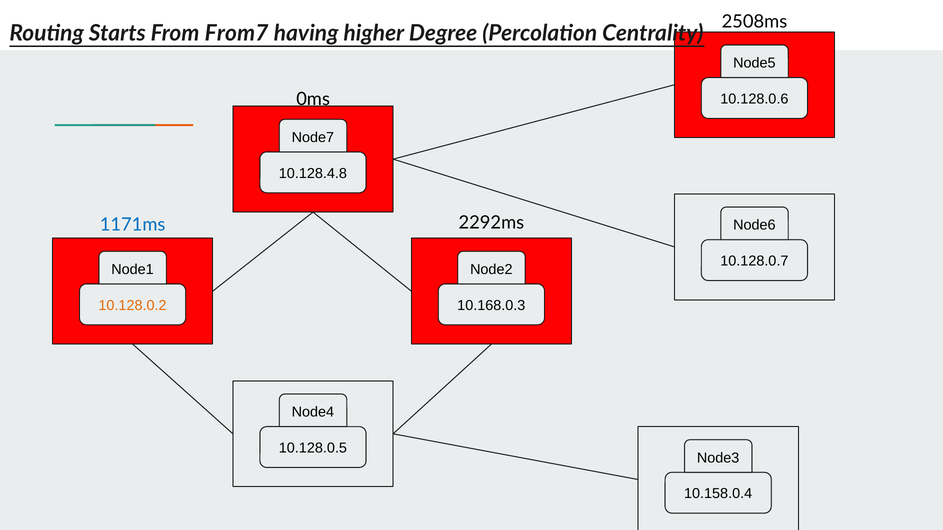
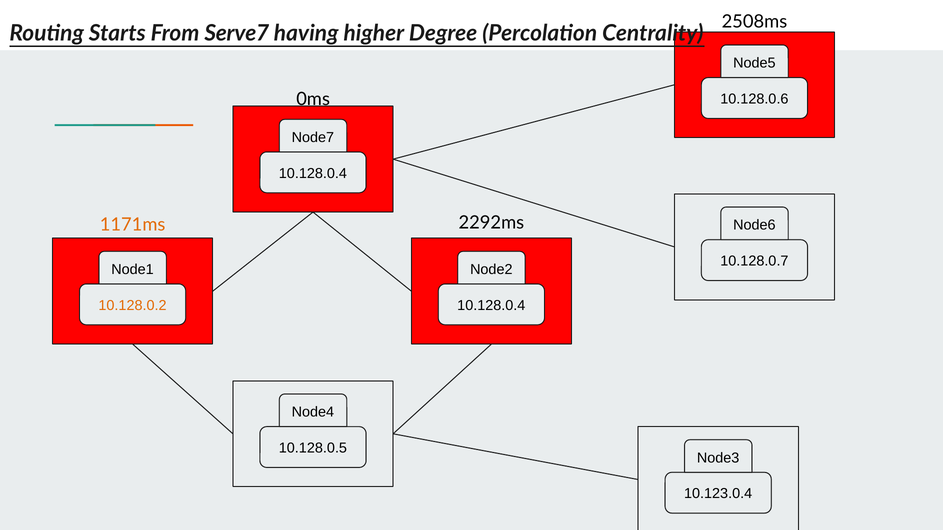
From7: From7 -> Serve7
10.128.4.8 at (313, 173): 10.128.4.8 -> 10.128.0.4
1171ms colour: blue -> orange
10.168.0.3 at (491, 306): 10.168.0.3 -> 10.128.0.4
10.158.0.4: 10.158.0.4 -> 10.123.0.4
